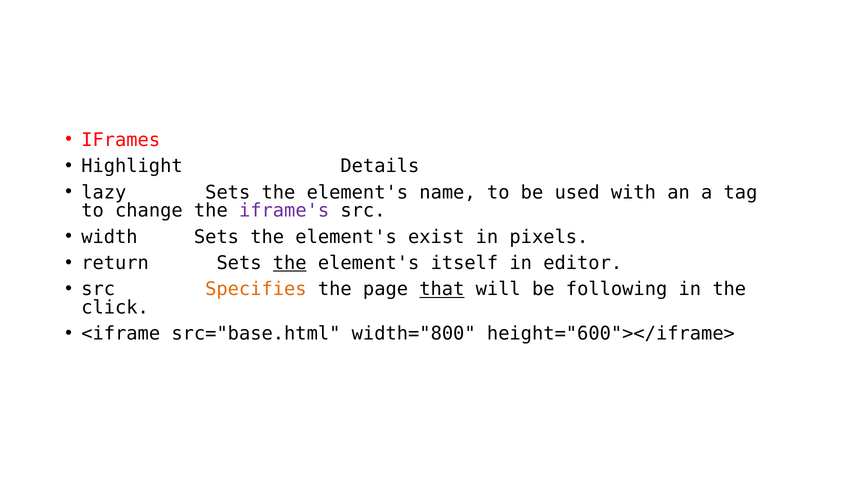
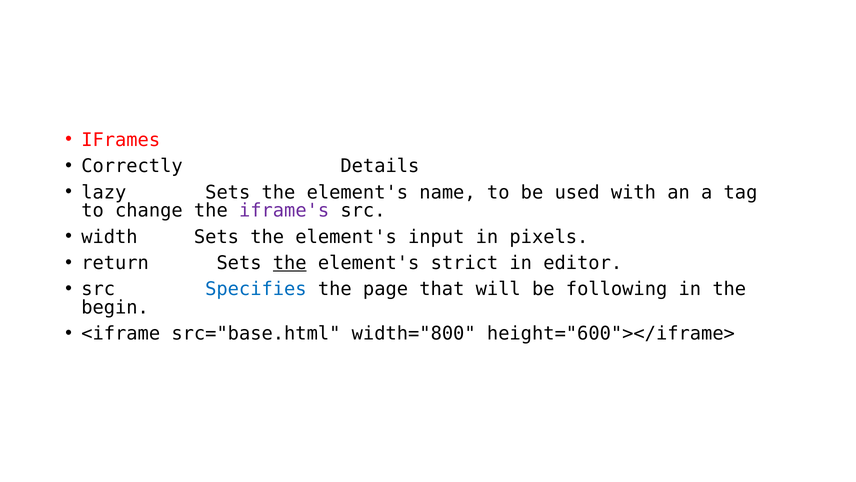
Highlight: Highlight -> Correctly
exist: exist -> input
itself: itself -> strict
Specifies colour: orange -> blue
that underline: present -> none
click: click -> begin
